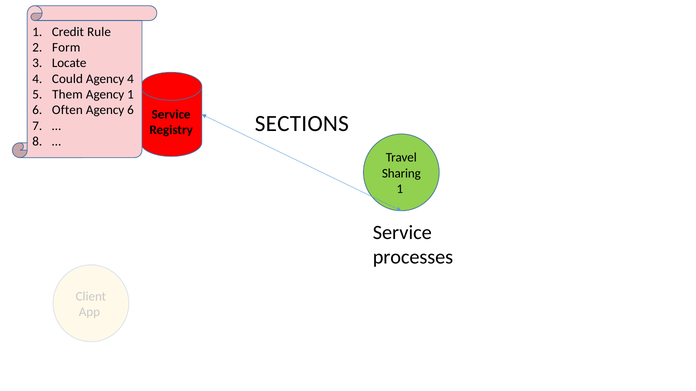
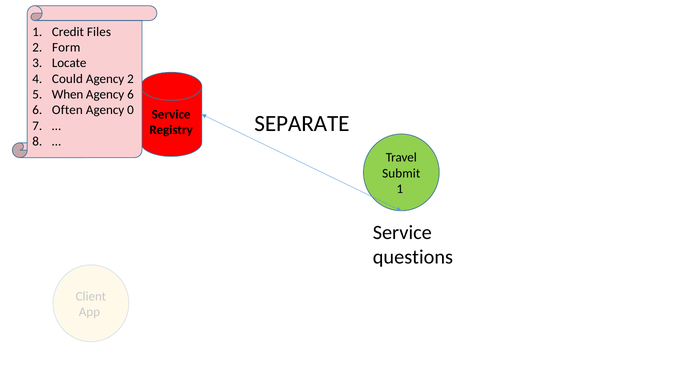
Rule: Rule -> Files
Agency 4: 4 -> 2
Them: Them -> When
Agency 1: 1 -> 6
Agency 6: 6 -> 0
SECTIONS: SECTIONS -> SEPARATE
Sharing: Sharing -> Submit
processes: processes -> questions
